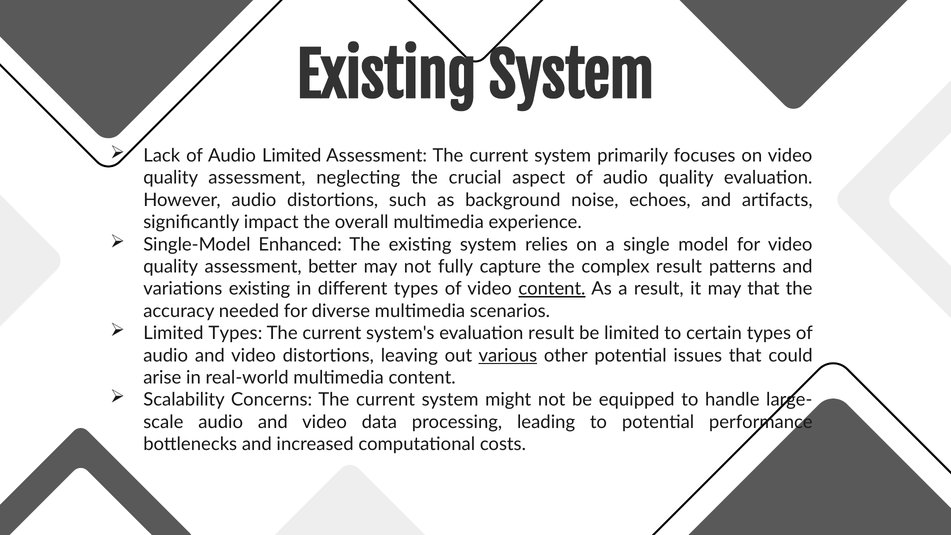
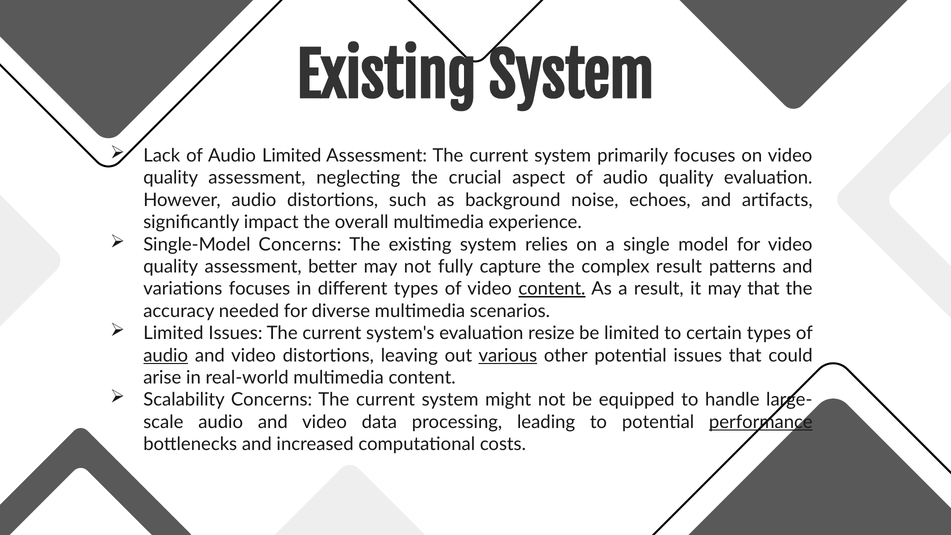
Single-Model Enhanced: Enhanced -> Concerns
variations existing: existing -> focuses
Limited Types: Types -> Issues
evaluation result: result -> resize
audio at (166, 355) underline: none -> present
performance underline: none -> present
